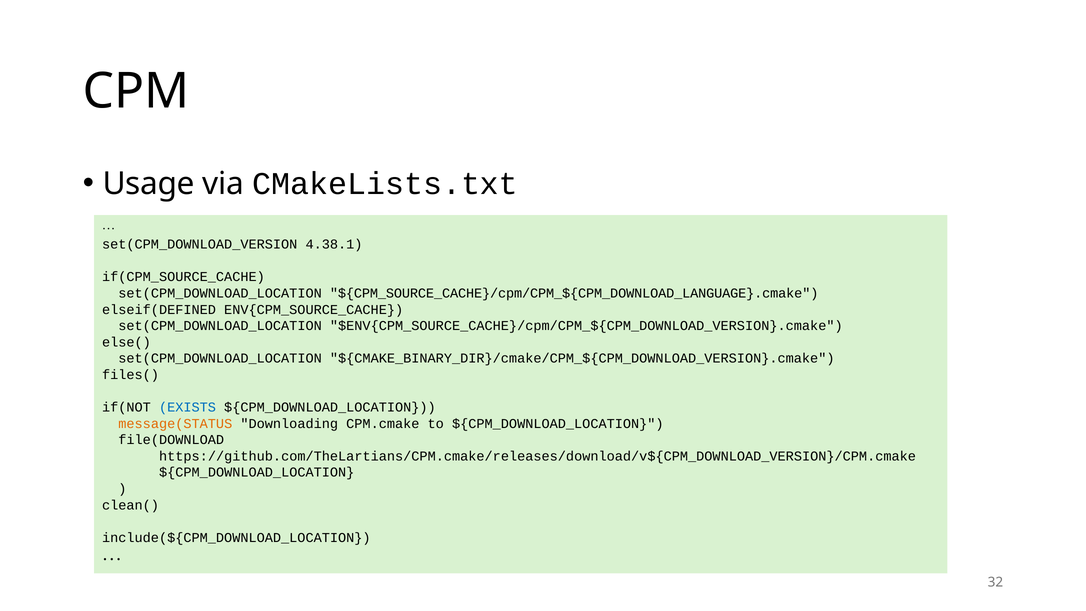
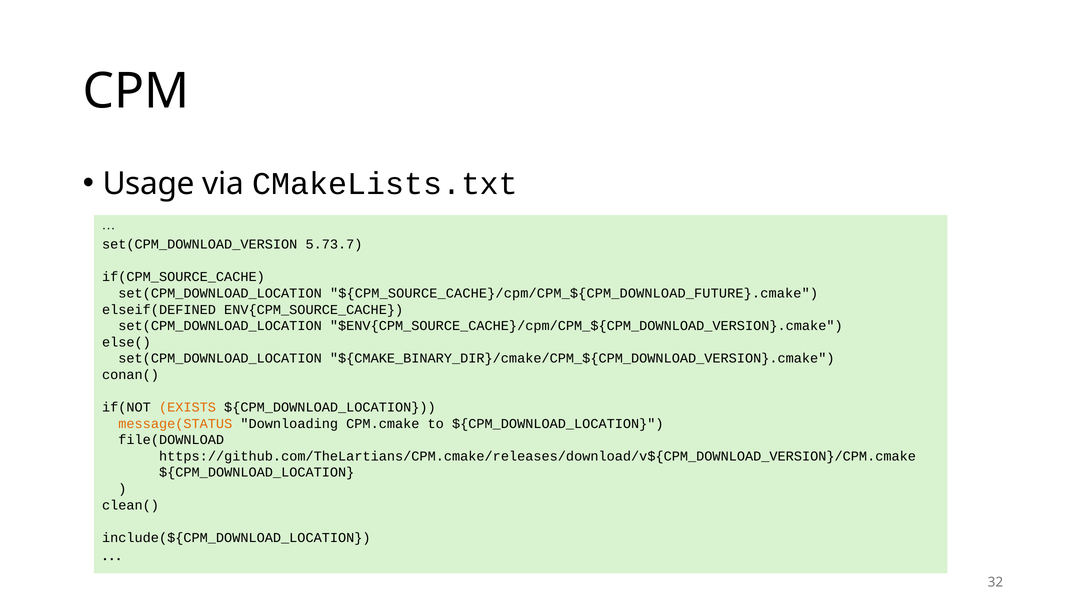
4.38.1: 4.38.1 -> 5.73.7
${CPM_SOURCE_CACHE}/cpm/CPM_${CPM_DOWNLOAD_LANGUAGE}.cmake: ${CPM_SOURCE_CACHE}/cpm/CPM_${CPM_DOWNLOAD_LANGUAGE}.cmake -> ${CPM_SOURCE_CACHE}/cpm/CPM_${CPM_DOWNLOAD_FUTURE}.cmake
files(: files( -> conan(
EXISTS colour: blue -> orange
